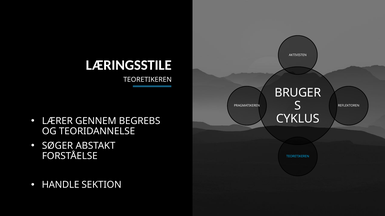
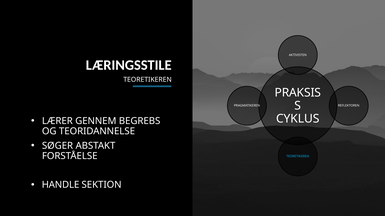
BRUGER: BRUGER -> PRAKSIS
